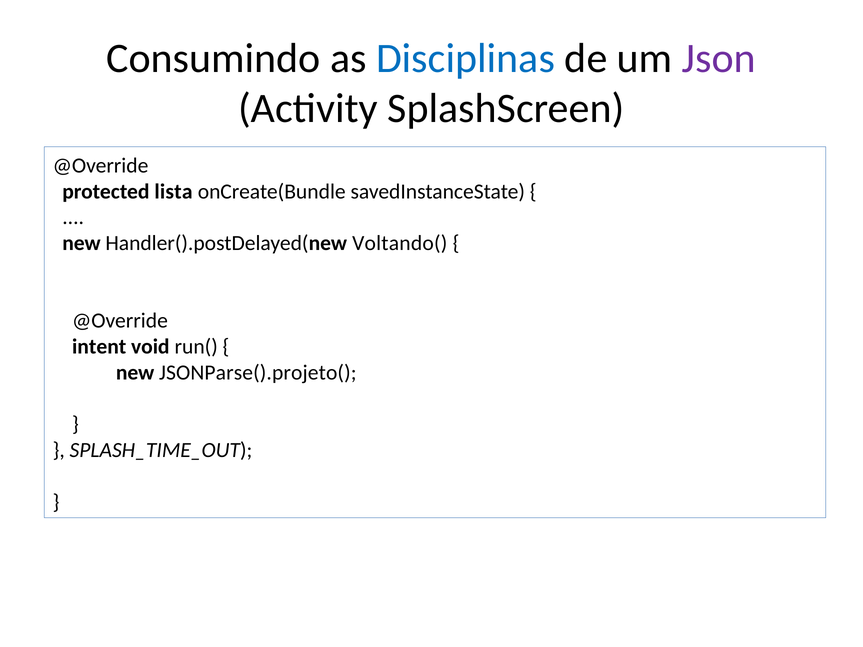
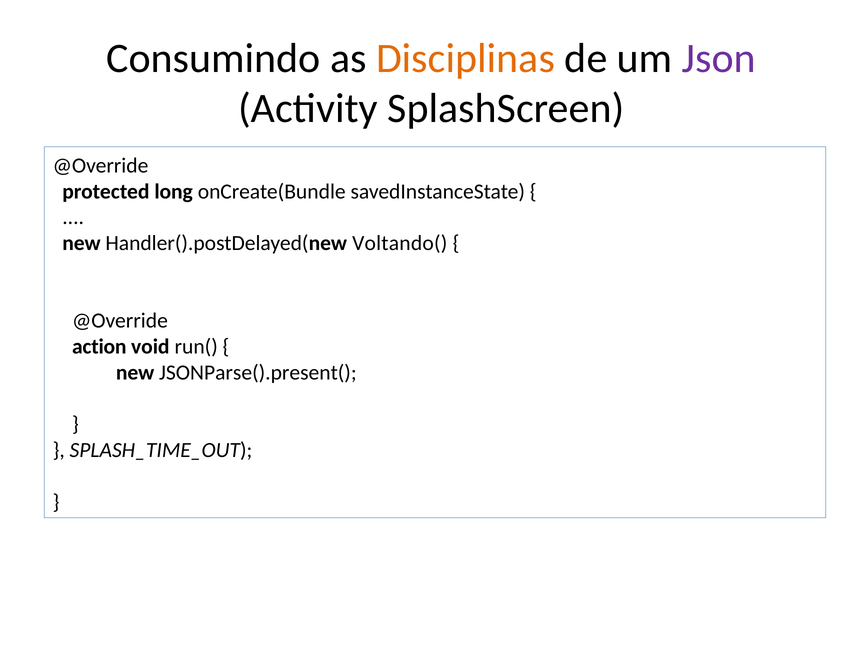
Disciplinas colour: blue -> orange
lista: lista -> long
intent: intent -> action
JSONParse().projeto(: JSONParse().projeto( -> JSONParse().present(
